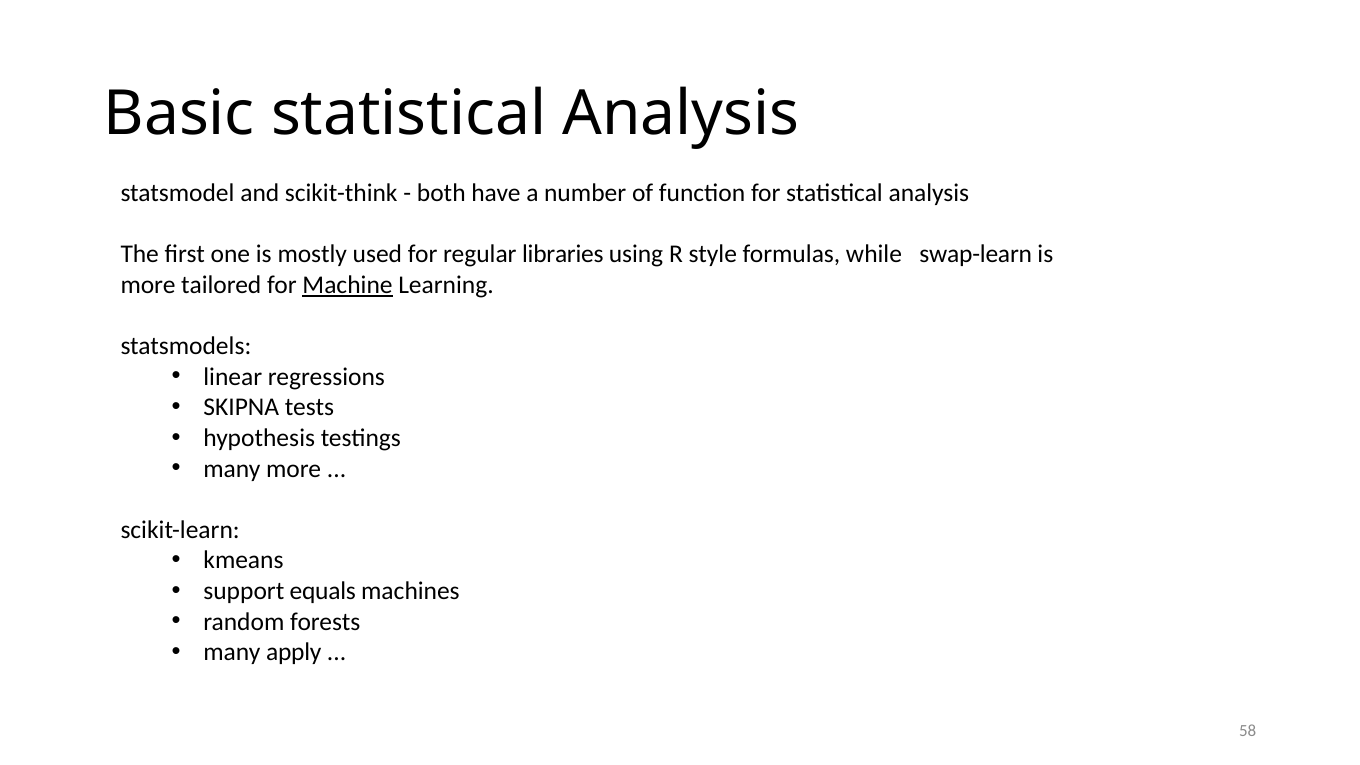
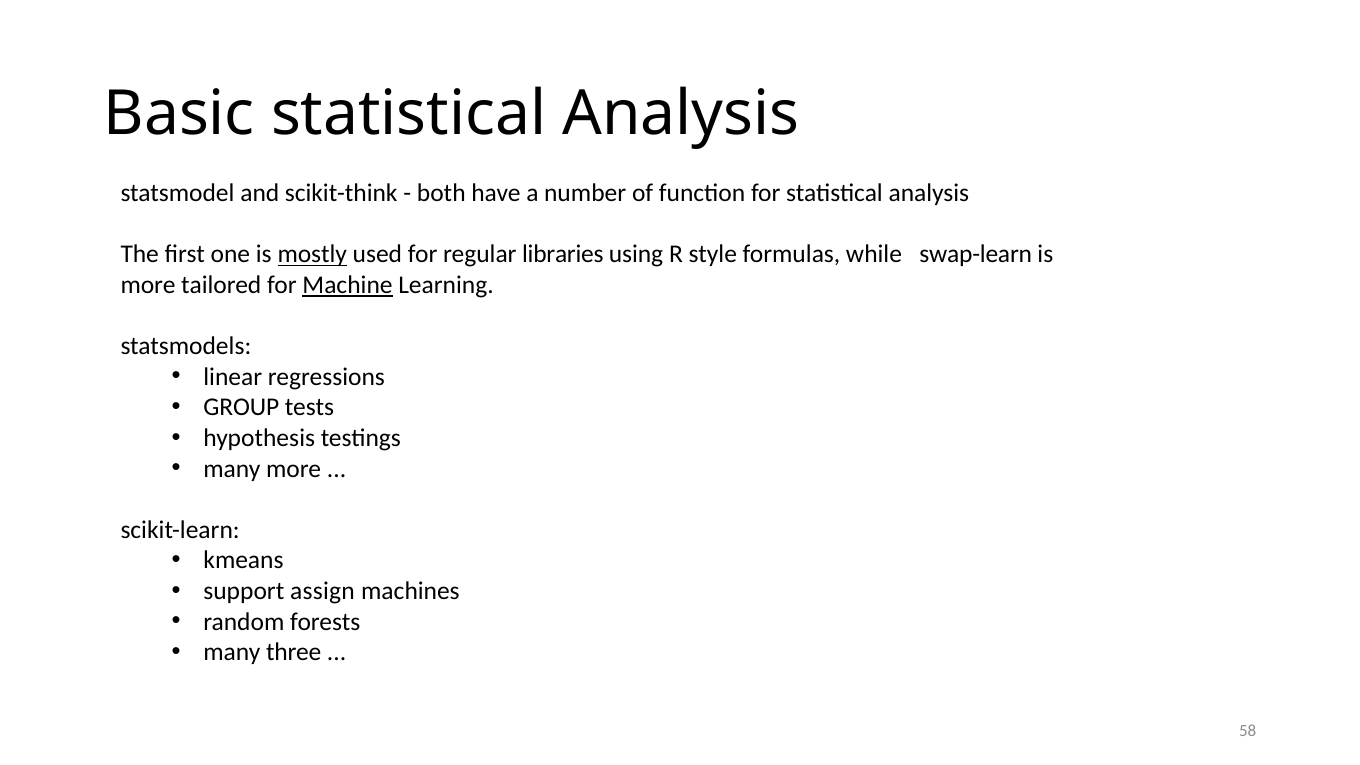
mostly underline: none -> present
SKIPNA: SKIPNA -> GROUP
equals: equals -> assign
apply: apply -> three
